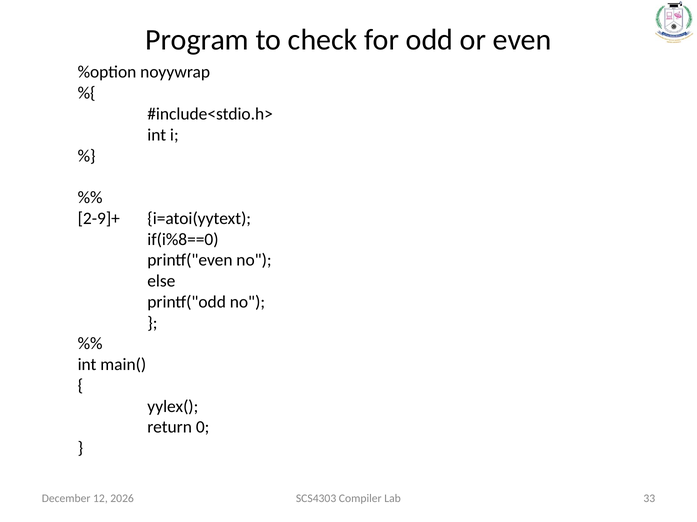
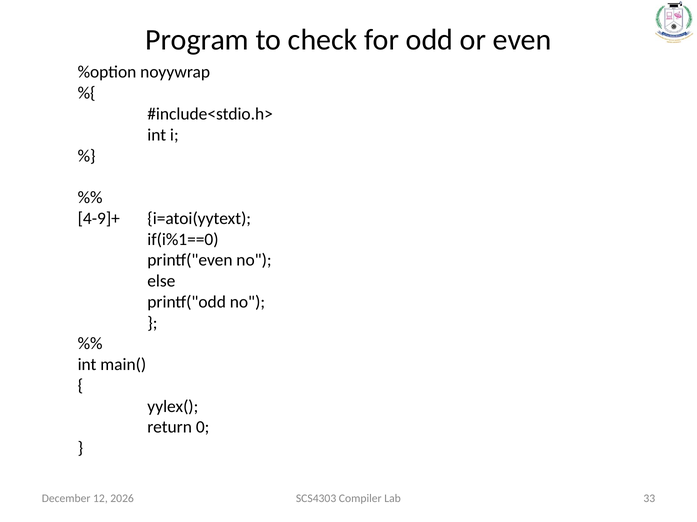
2-9]+: 2-9]+ -> 4-9]+
if(i%8==0: if(i%8==0 -> if(i%1==0
